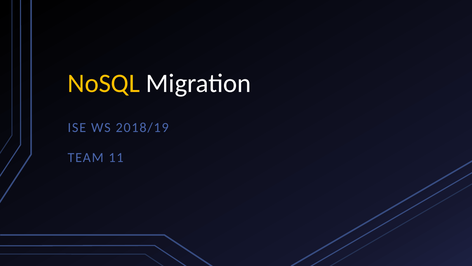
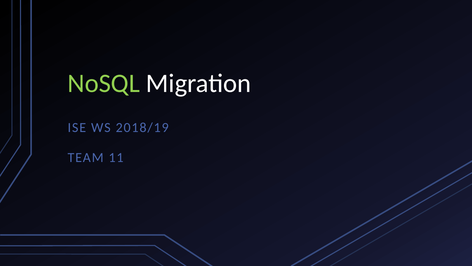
NoSQL colour: yellow -> light green
